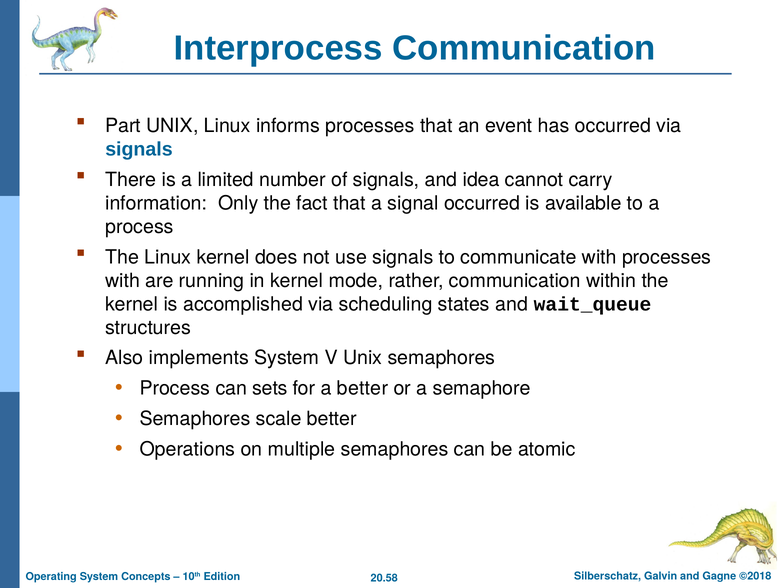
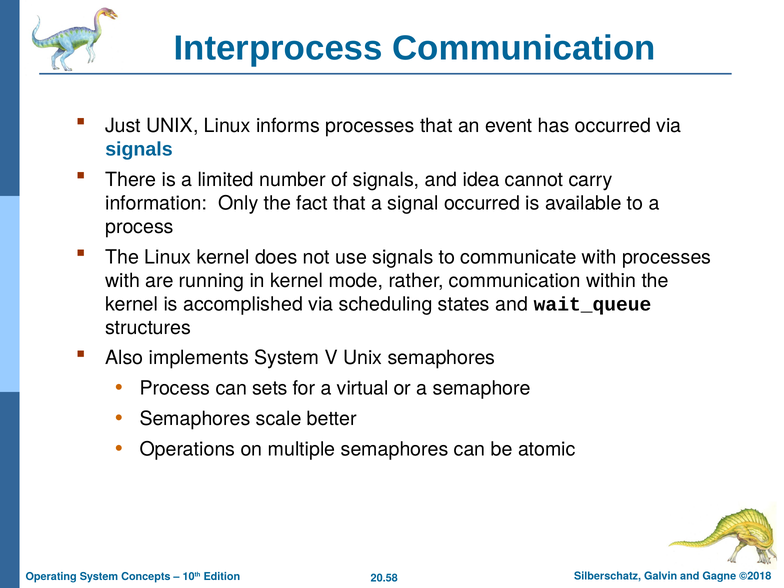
Part: Part -> Just
a better: better -> virtual
